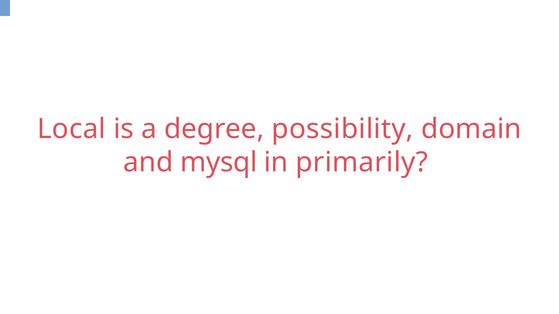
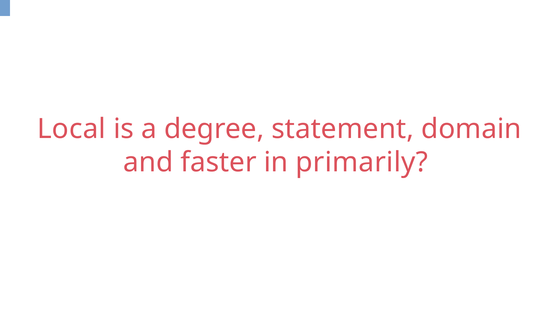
possibility: possibility -> statement
mysql: mysql -> faster
